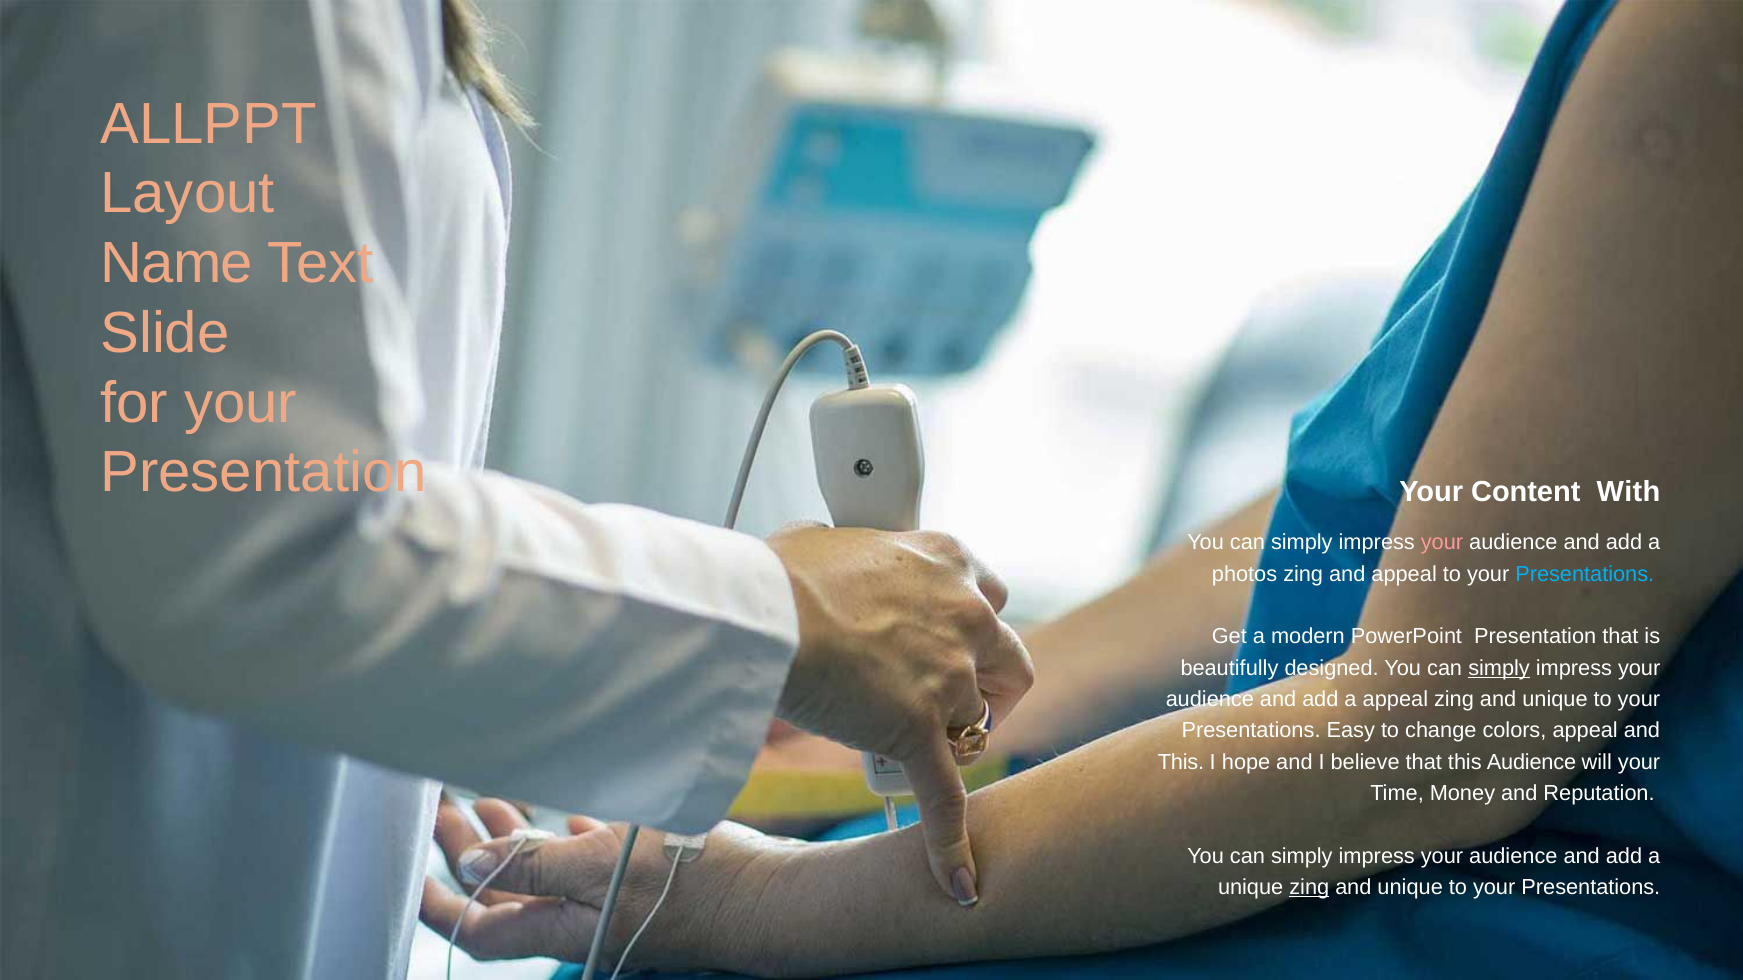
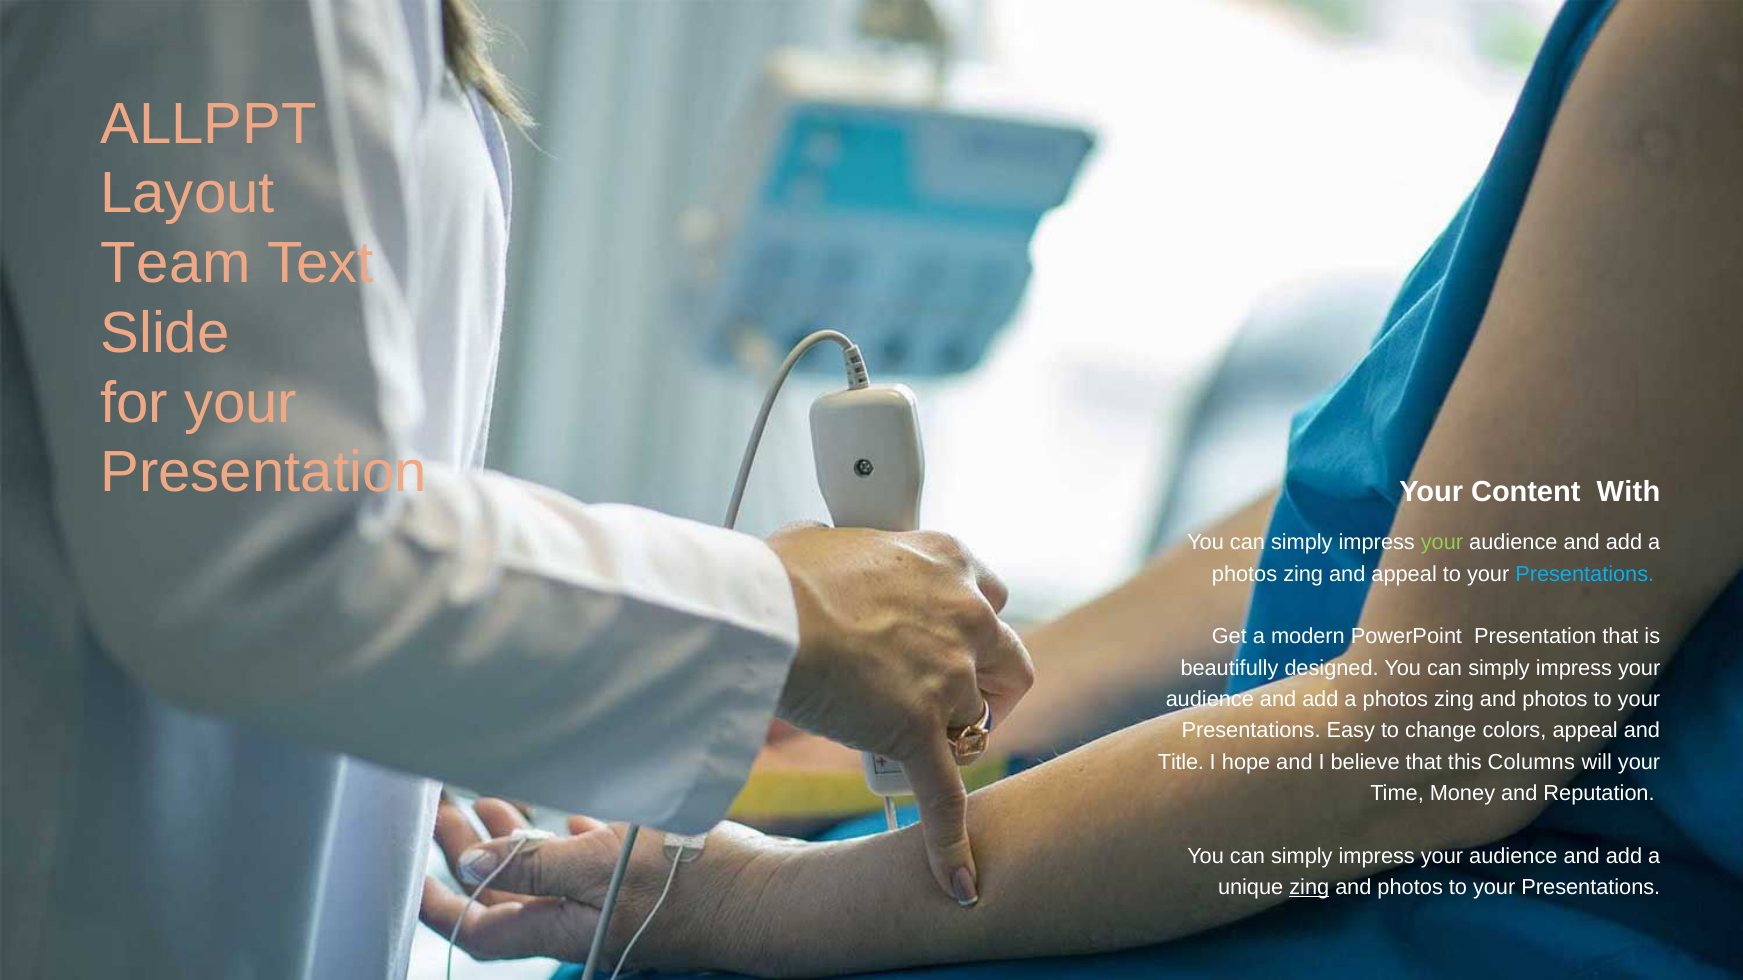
Name: Name -> Team
your at (1442, 543) colour: pink -> light green
simply at (1499, 668) underline: present -> none
appeal at (1395, 700): appeal -> photos
unique at (1555, 700): unique -> photos
This at (1181, 762): This -> Title
this Audience: Audience -> Columns
unique at (1410, 888): unique -> photos
